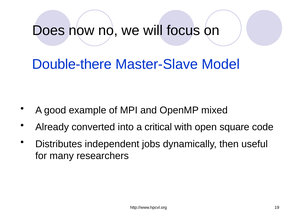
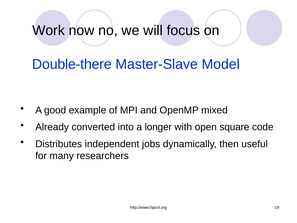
Does: Does -> Work
critical: critical -> longer
